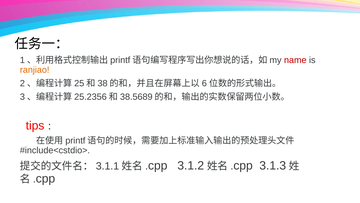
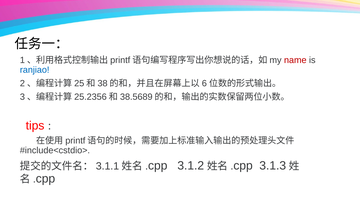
ranjiao colour: orange -> blue
